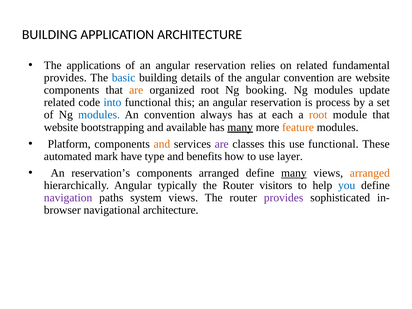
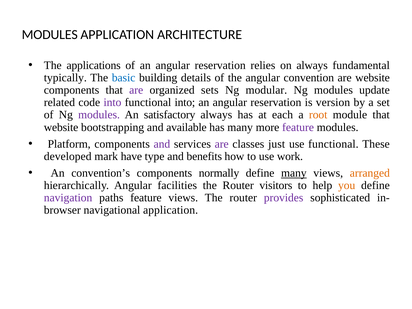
BUILDING at (50, 35): BUILDING -> MODULES
on related: related -> always
provides at (65, 78): provides -> typically
are at (136, 90) colour: orange -> purple
organized root: root -> sets
booking: booking -> modular
into at (112, 102) colour: blue -> purple
functional this: this -> into
process: process -> version
modules at (99, 115) colour: blue -> purple
An convention: convention -> satisfactory
many at (240, 127) underline: present -> none
feature at (298, 127) colour: orange -> purple
and at (162, 144) colour: orange -> purple
classes this: this -> just
automated: automated -> developed
layer: layer -> work
reservation’s: reservation’s -> convention’s
components arranged: arranged -> normally
typically: typically -> facilities
you colour: blue -> orange
paths system: system -> feature
navigational architecture: architecture -> application
